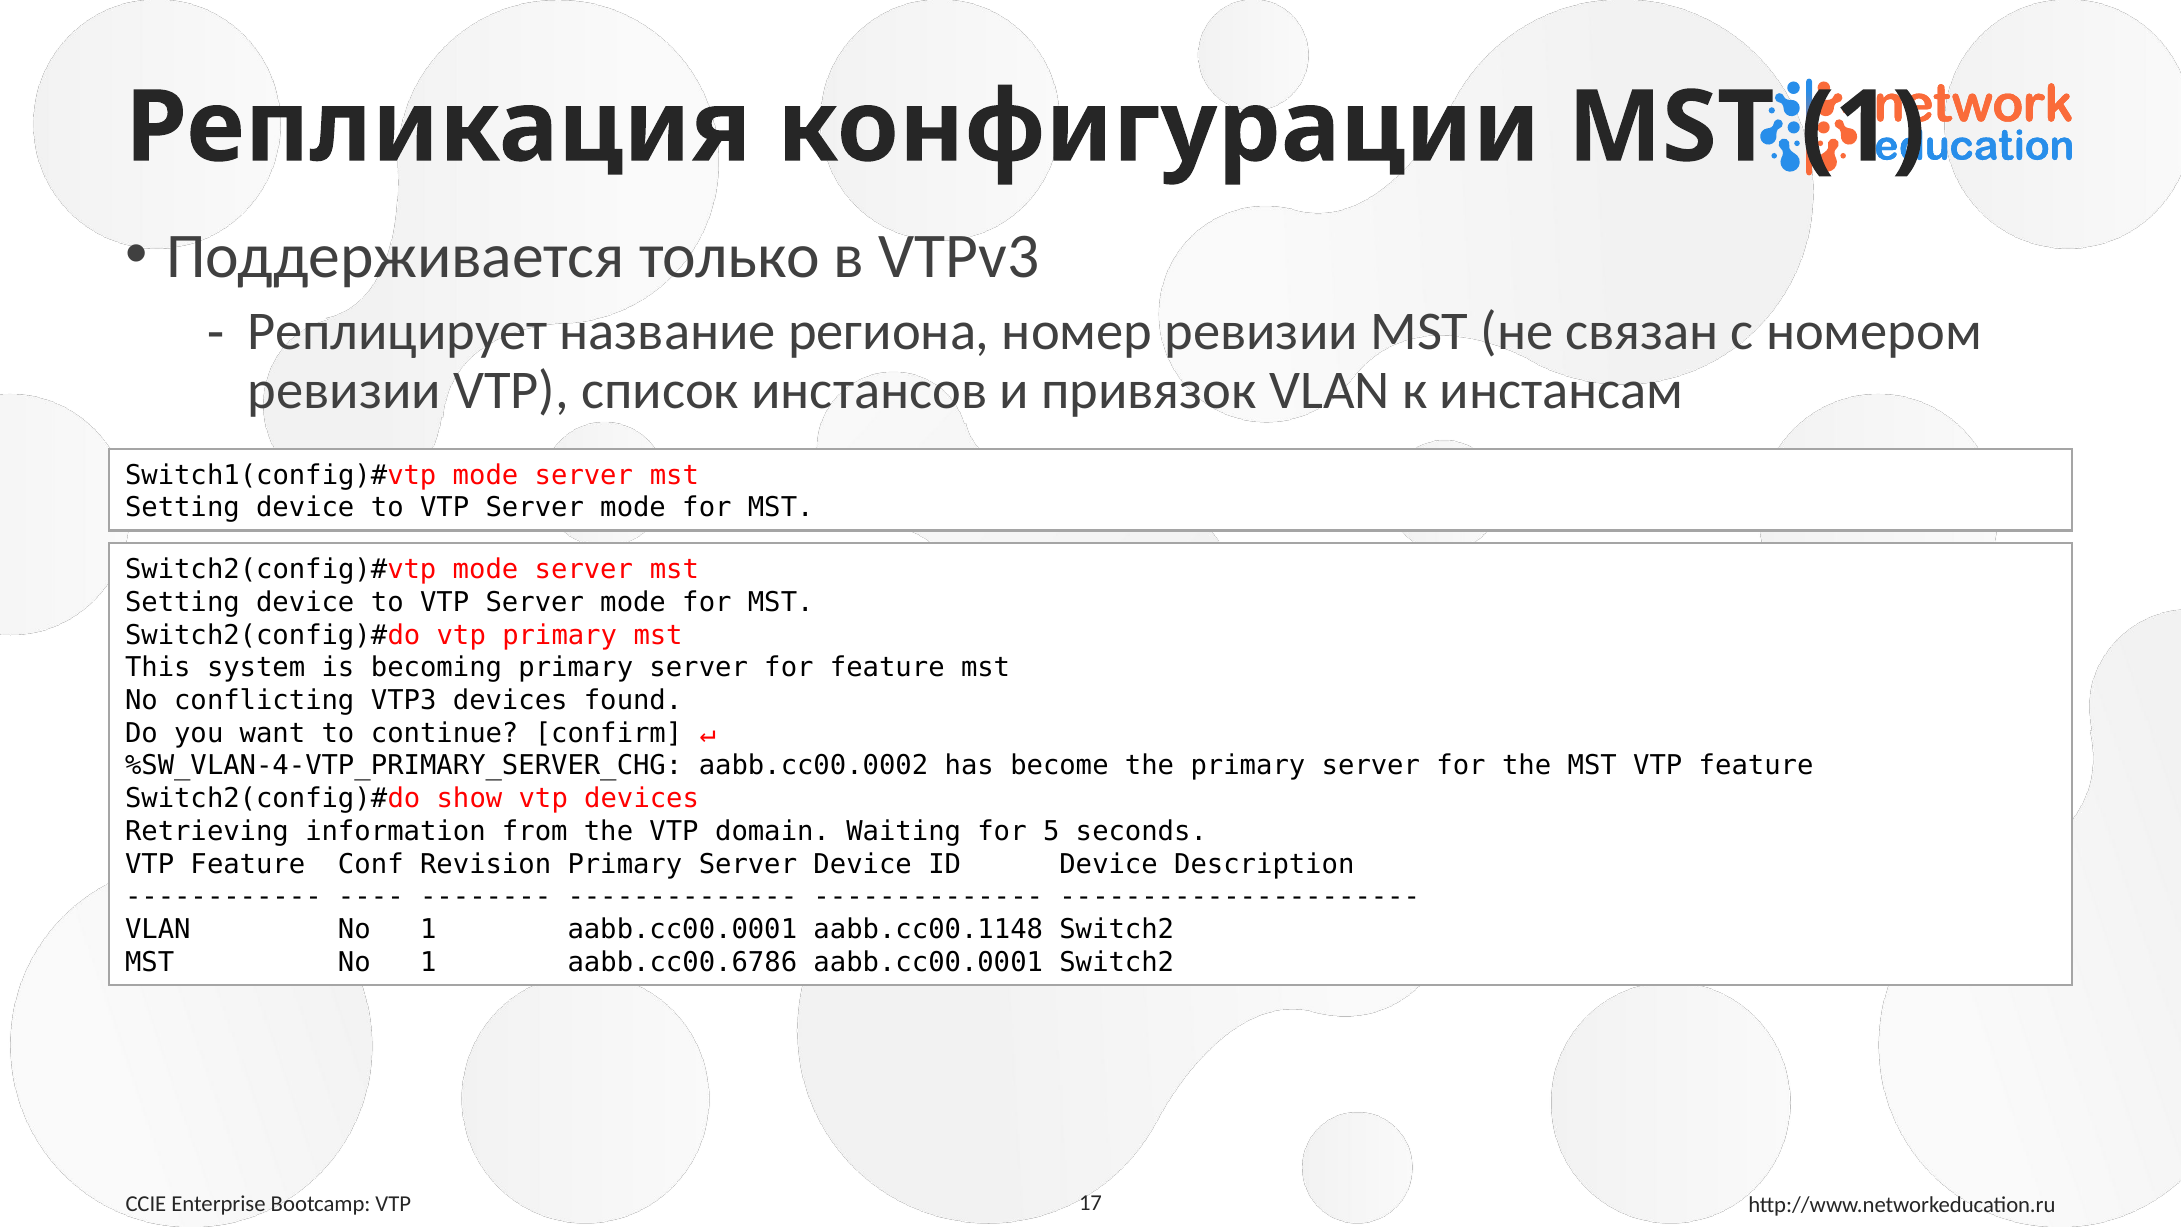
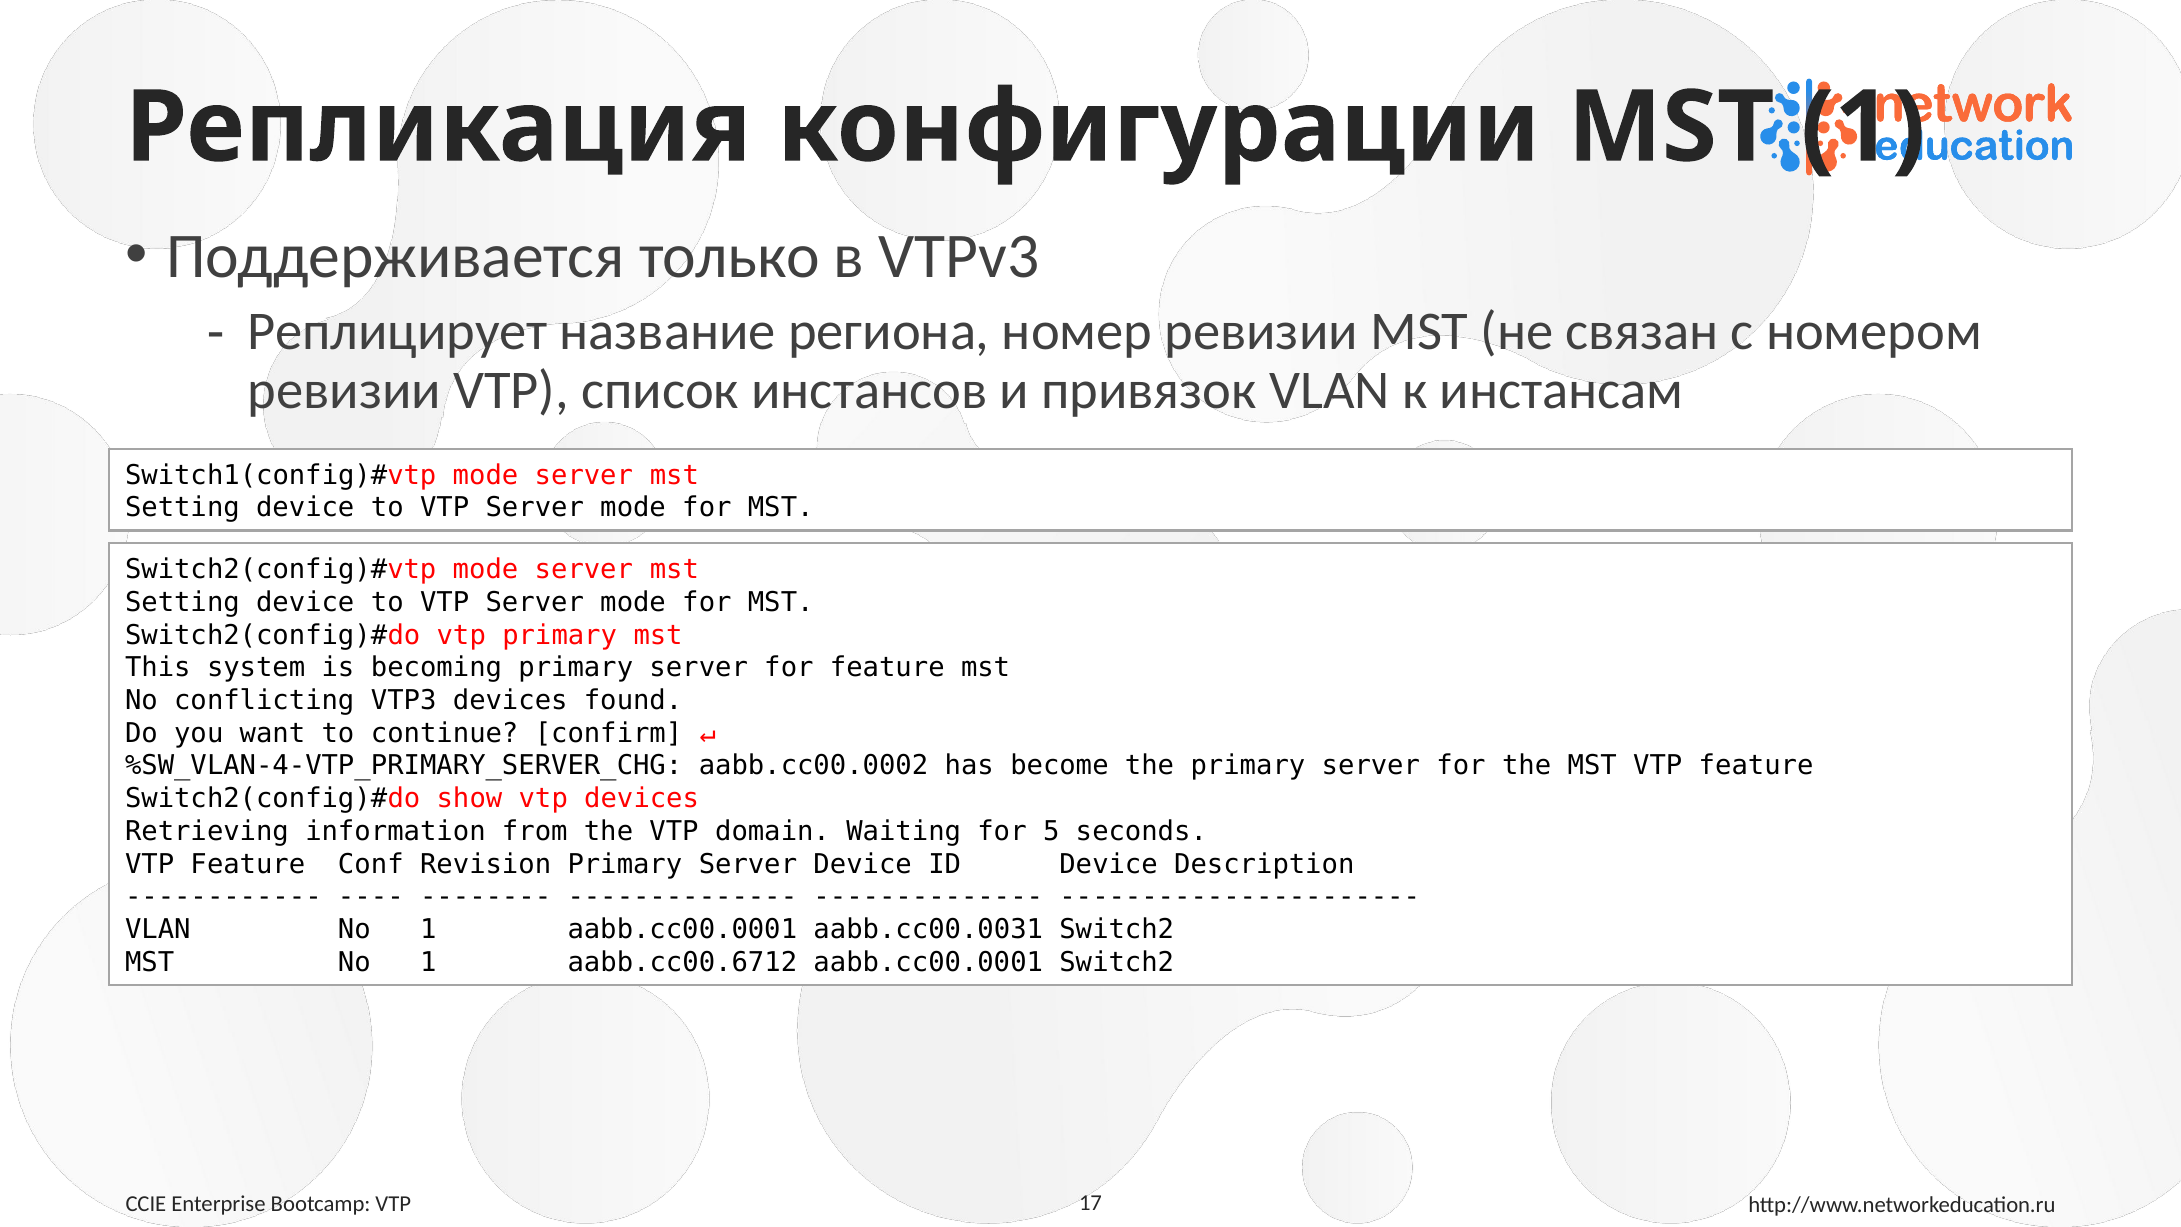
aabb.cc00.1148: aabb.cc00.1148 -> aabb.cc00.0031
aabb.cc00.6786: aabb.cc00.6786 -> aabb.cc00.6712
